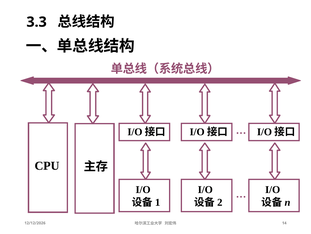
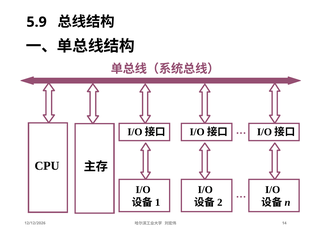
3.3: 3.3 -> 5.9
